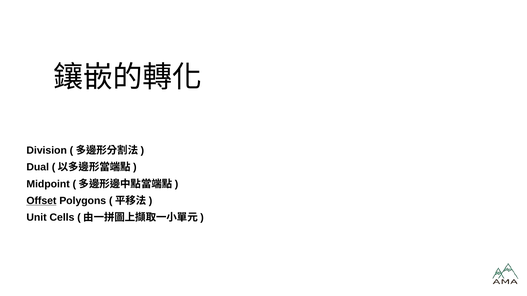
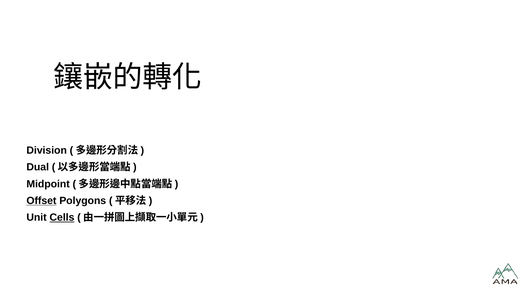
Cells underline: none -> present
